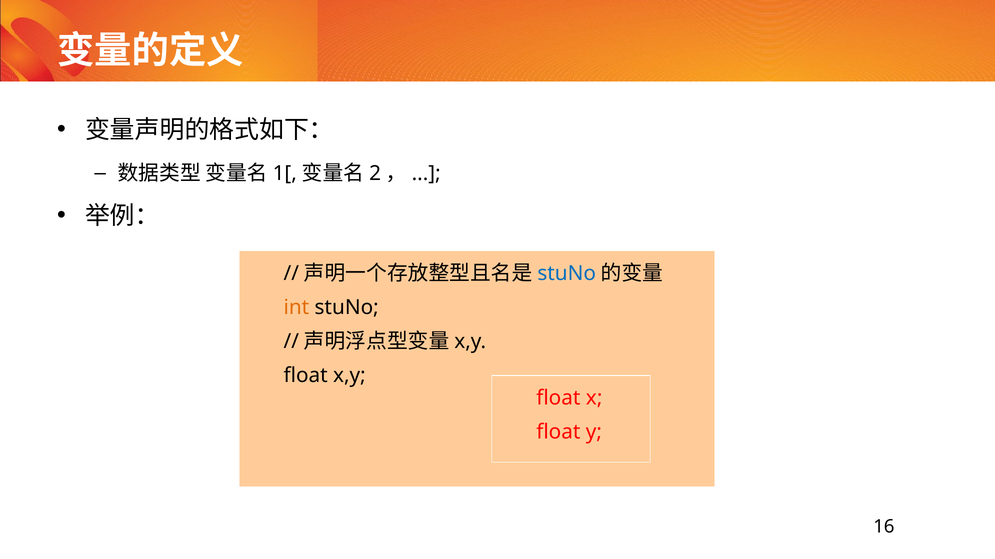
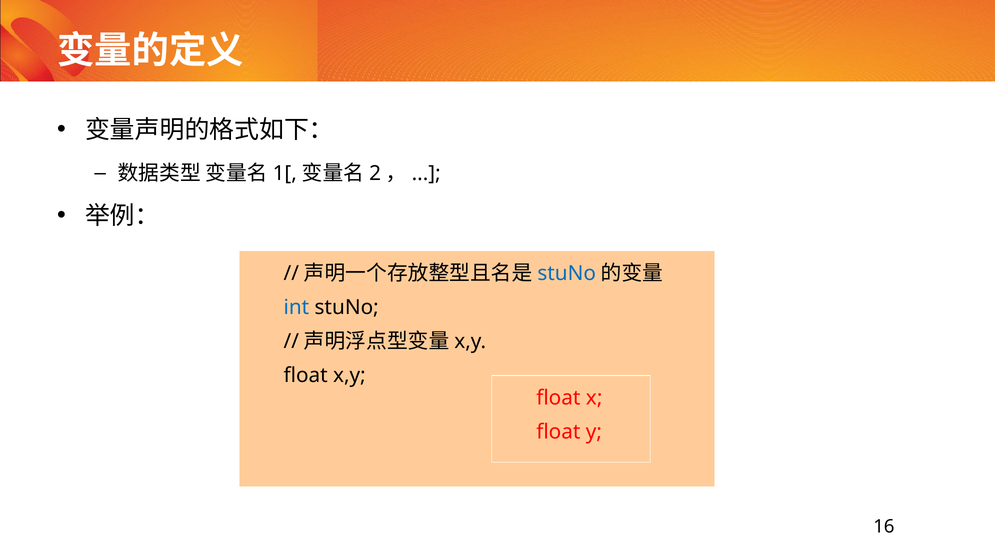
int colour: orange -> blue
